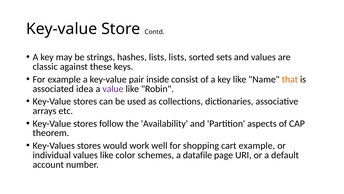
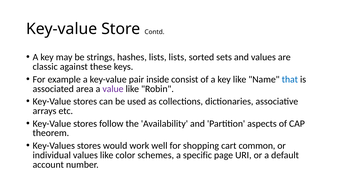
that colour: orange -> blue
idea: idea -> area
cart example: example -> common
datafile: datafile -> specific
